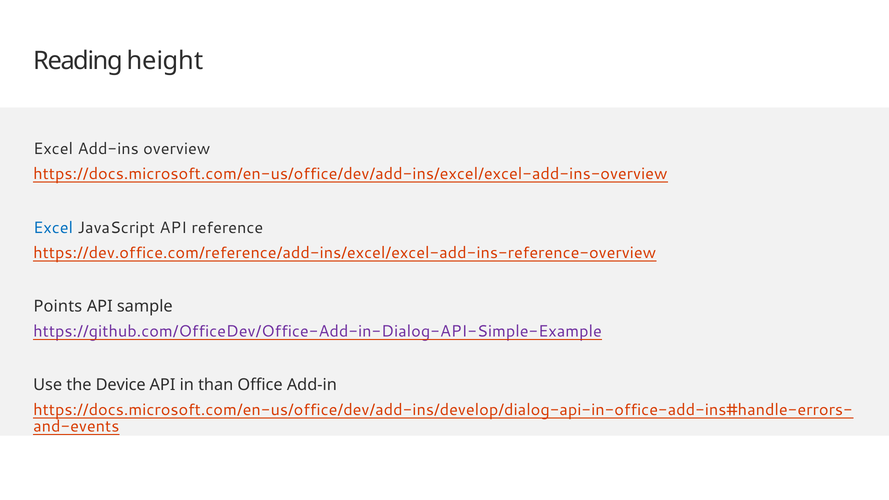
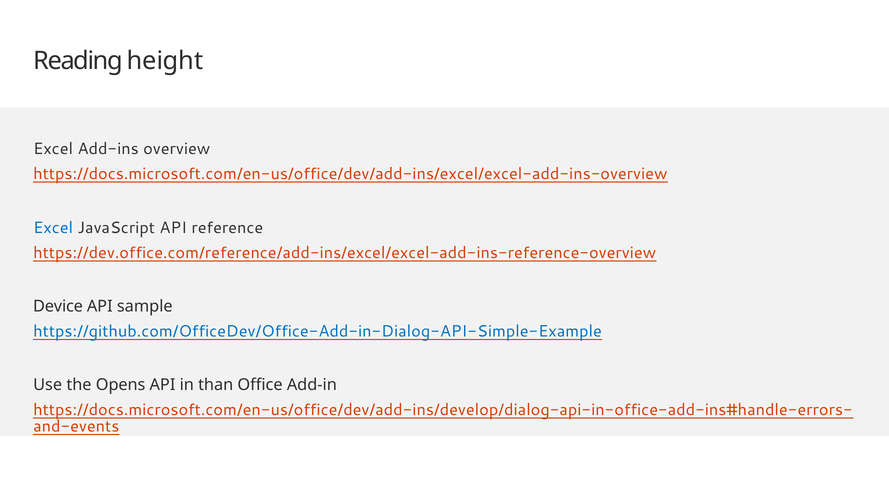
Points: Points -> Device
https://github.com/OfficeDev/Office-Add-in-Dialog-API-Simple-Example colour: purple -> blue
Device: Device -> Opens
